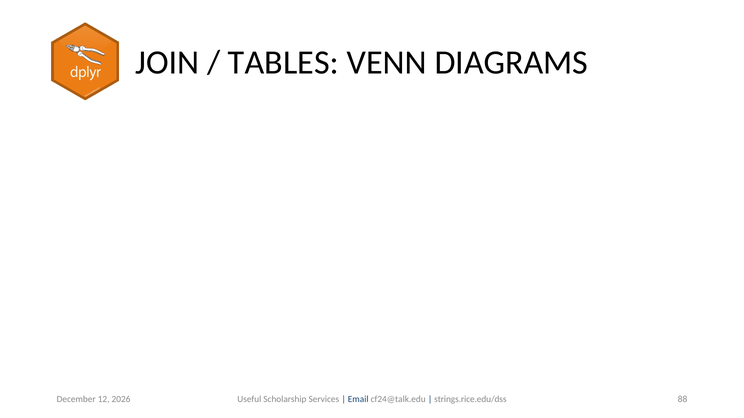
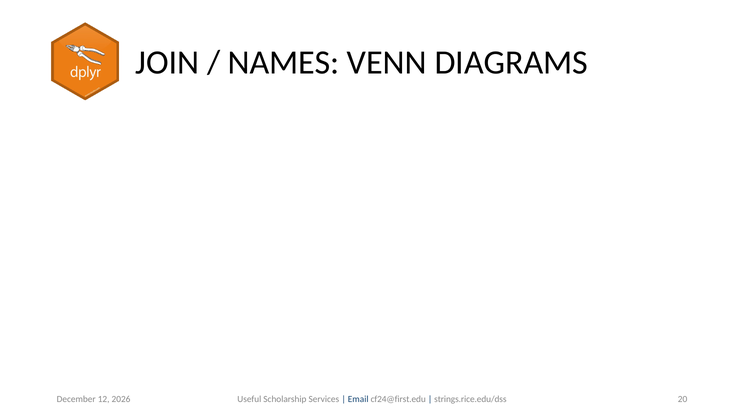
TABLES: TABLES -> NAMES
88: 88 -> 20
cf24@talk.edu: cf24@talk.edu -> cf24@first.edu
